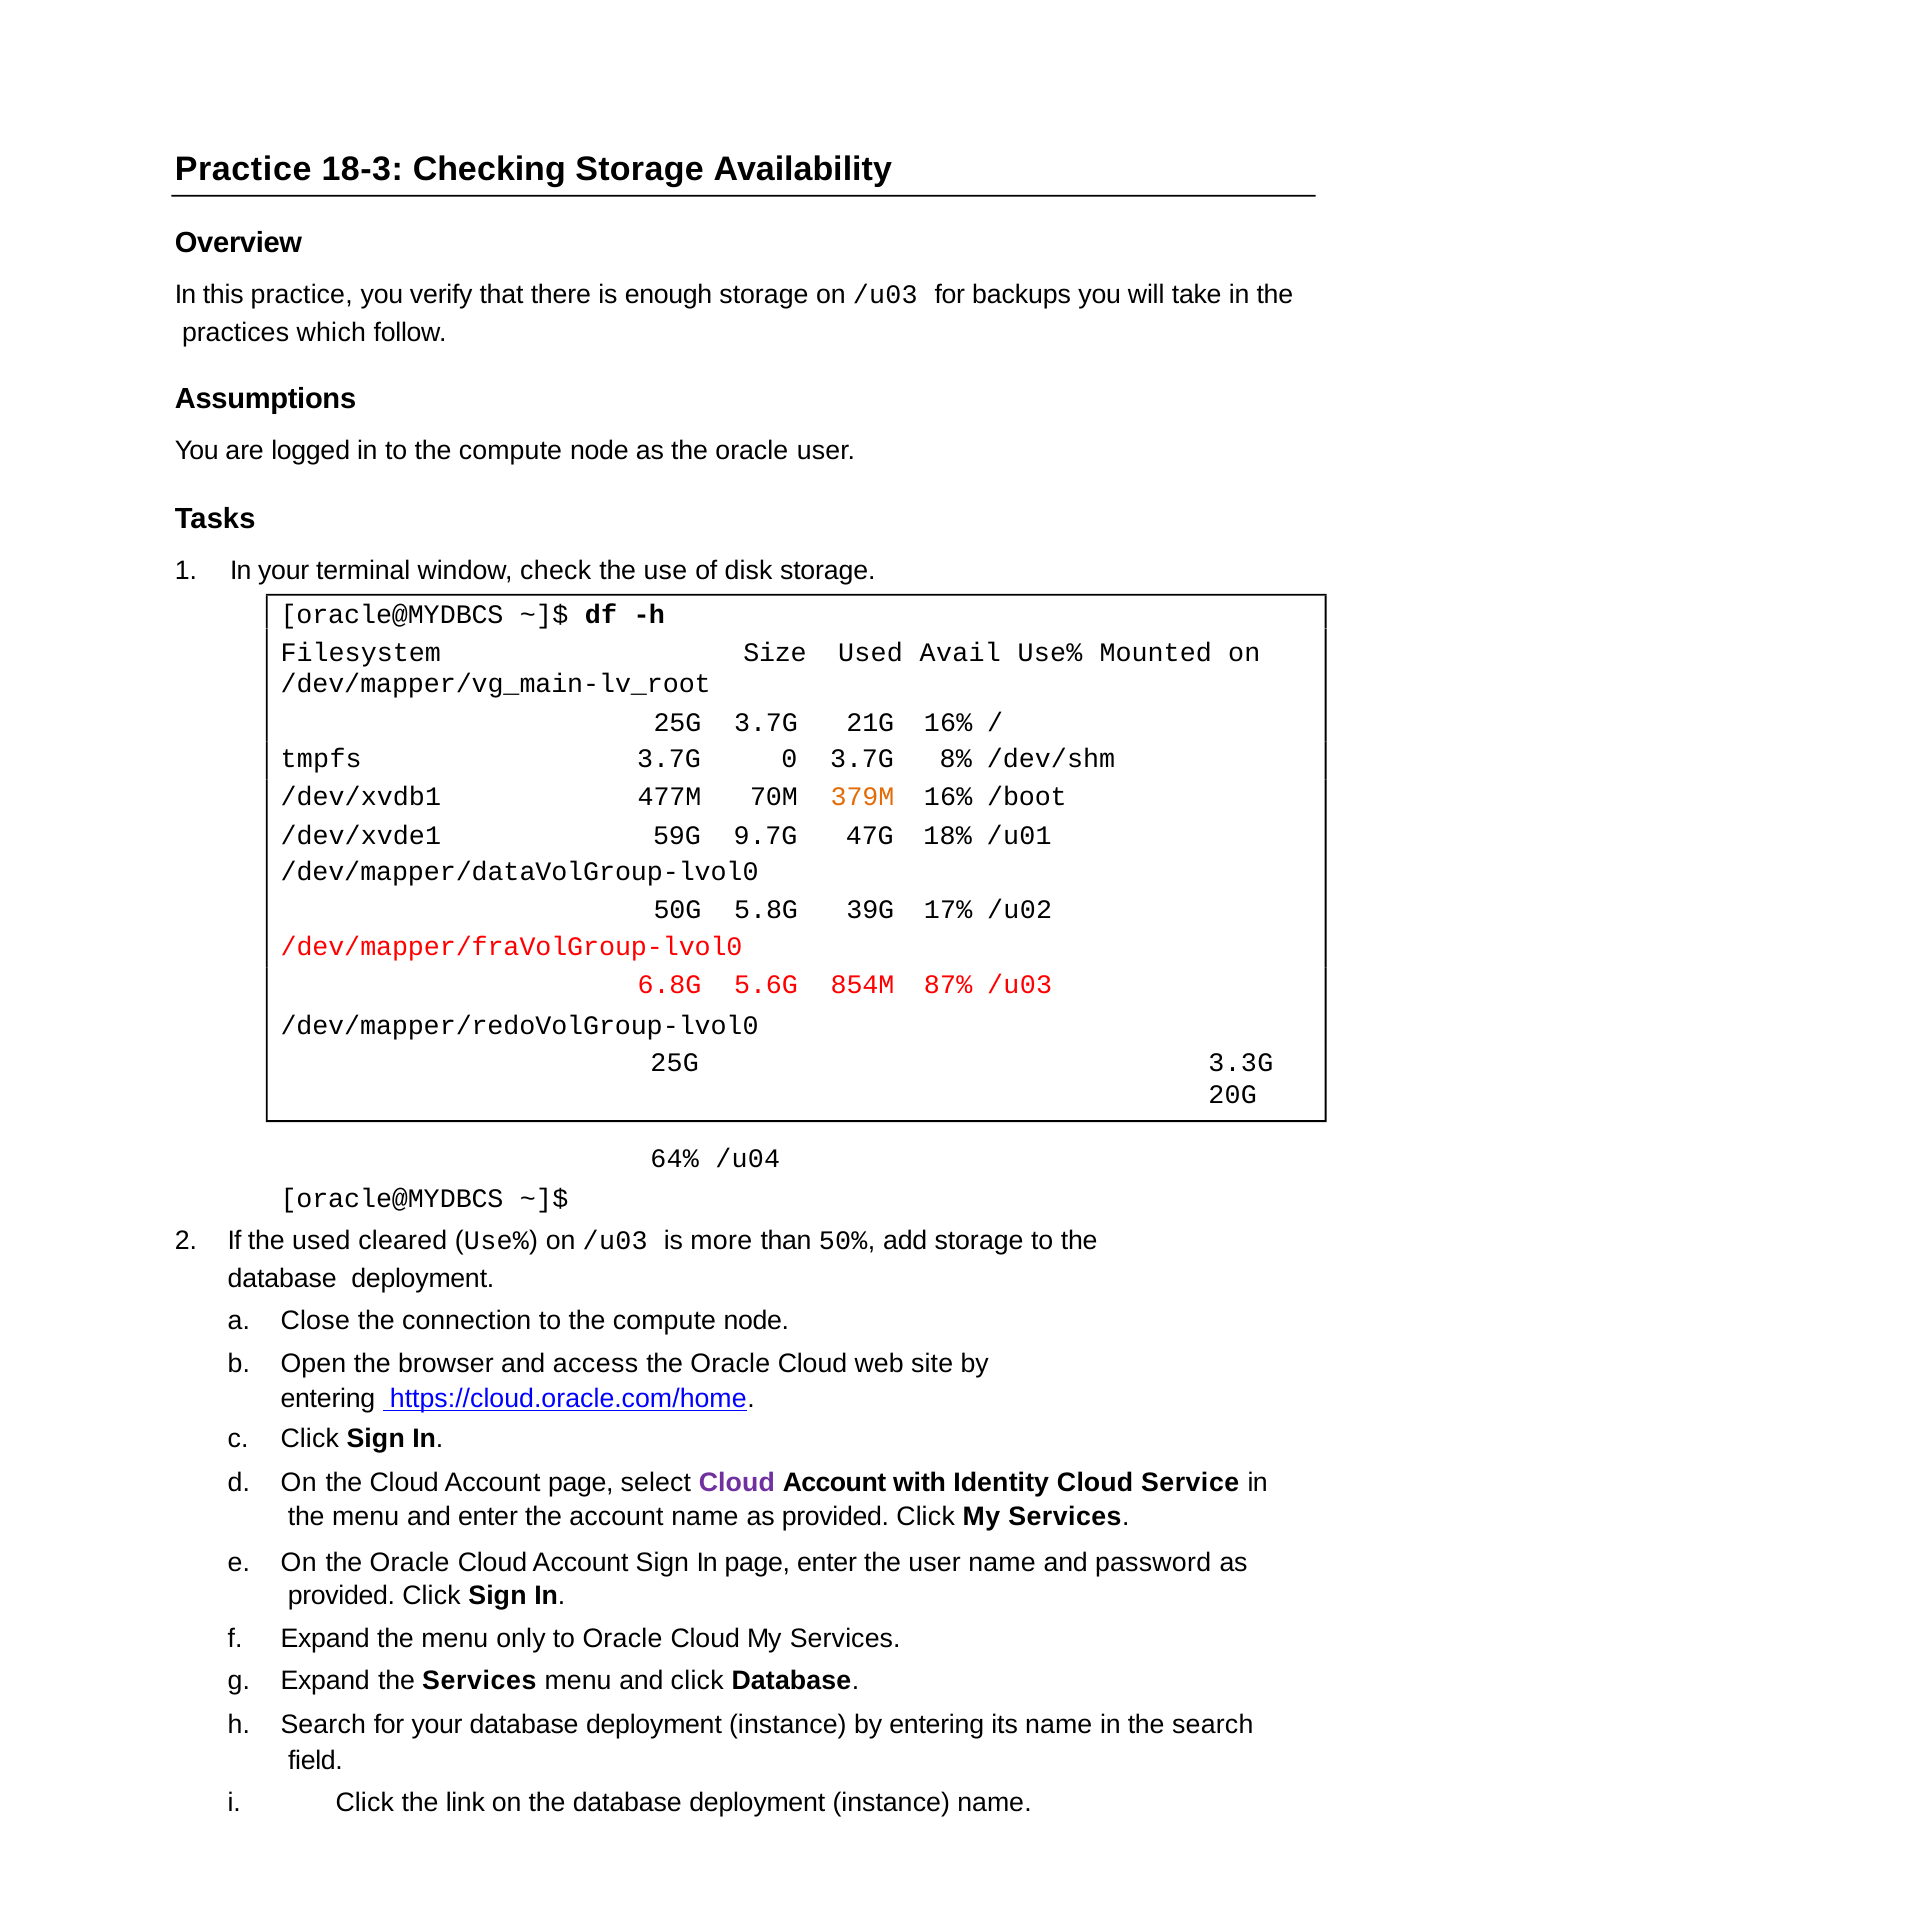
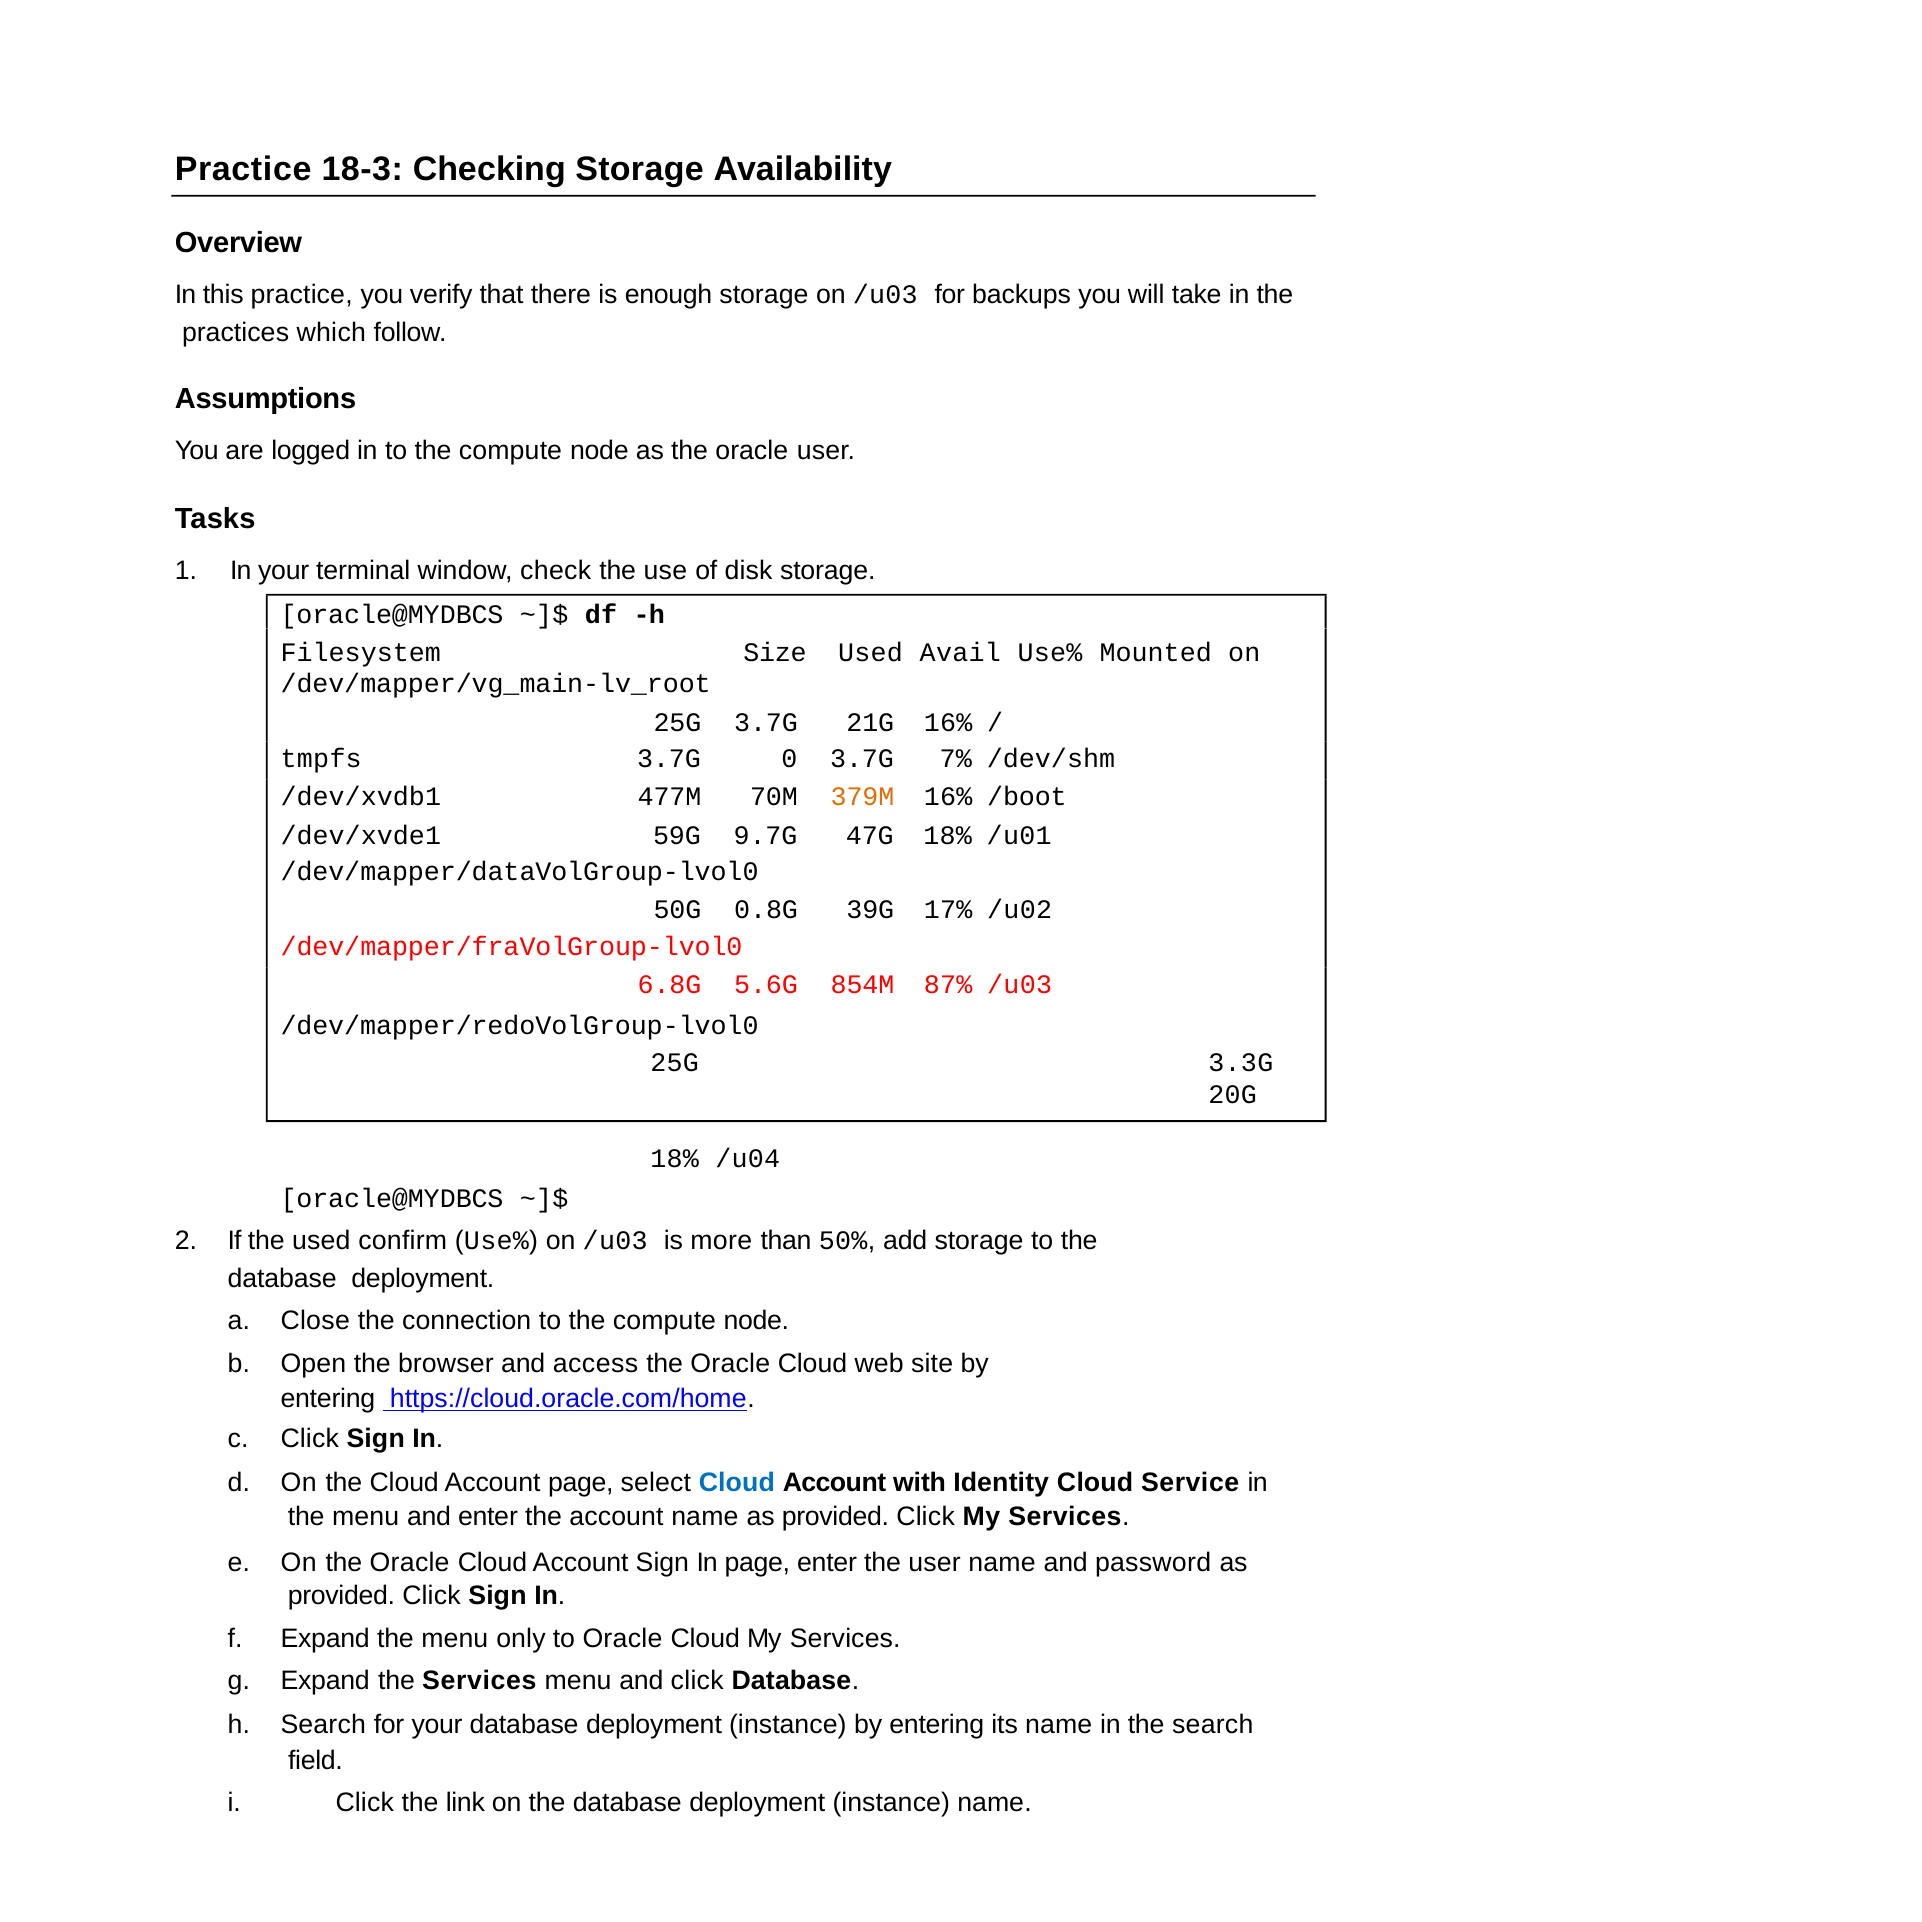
8%: 8% -> 7%
5.8G: 5.8G -> 0.8G
64% at (675, 1159): 64% -> 18%
cleared: cleared -> confirm
Cloud at (737, 1483) colour: purple -> blue
